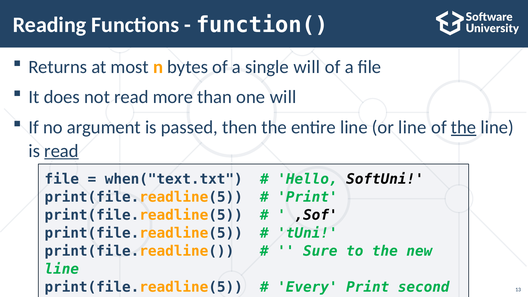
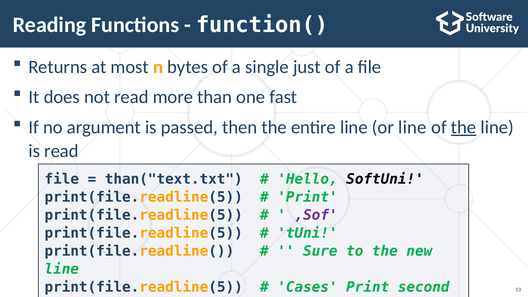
single will: will -> just
one will: will -> fast
read at (61, 151) underline: present -> none
when("text.txt: when("text.txt -> than("text.txt
,Sof colour: black -> purple
Every: Every -> Cases
